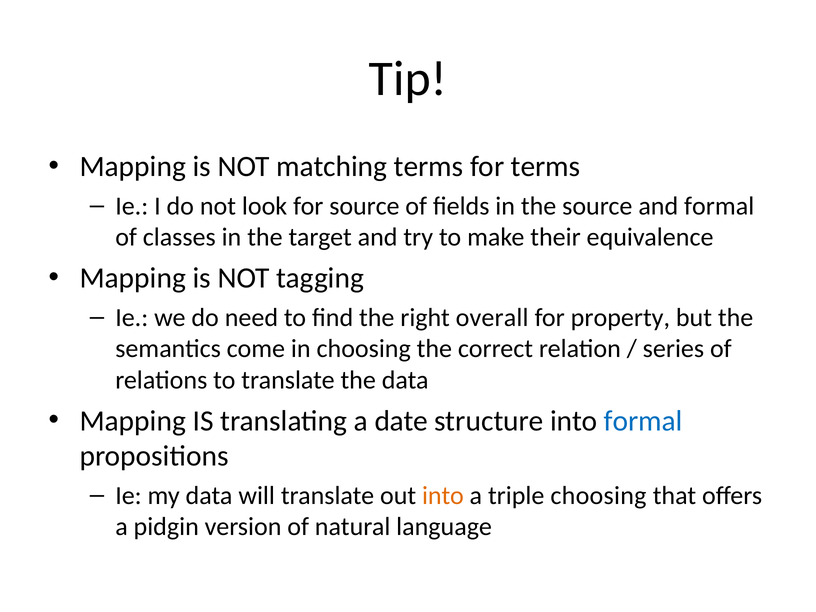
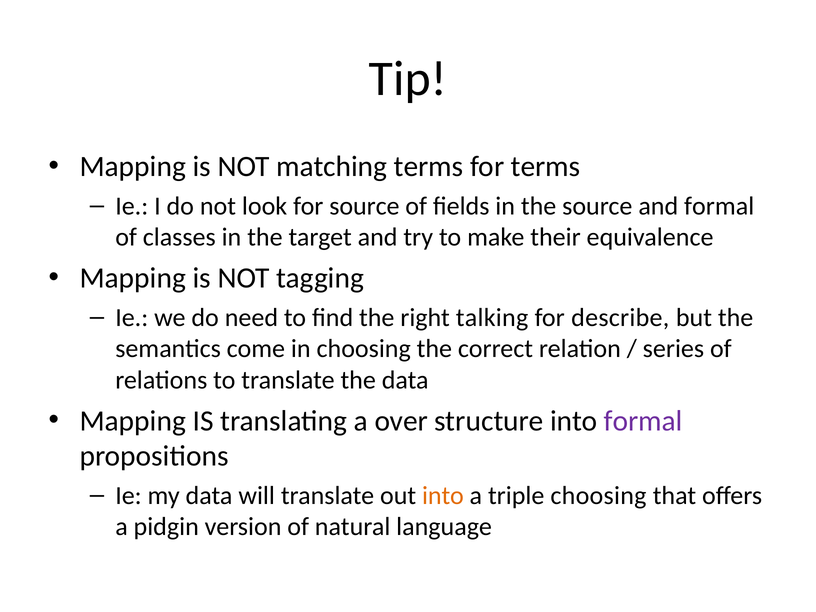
overall: overall -> talking
property: property -> describe
date: date -> over
formal at (643, 421) colour: blue -> purple
